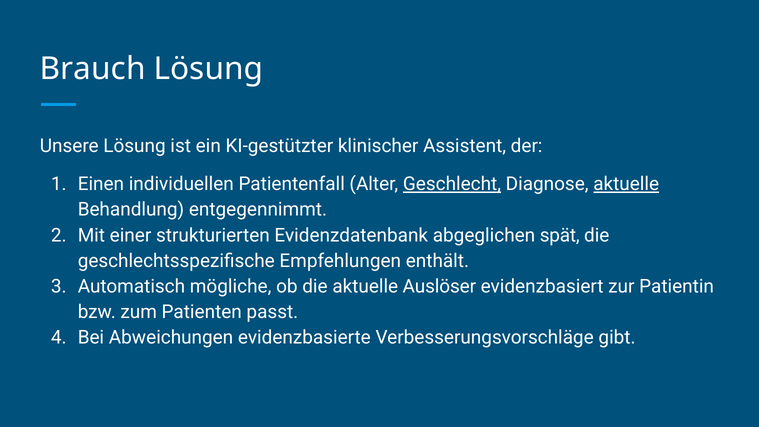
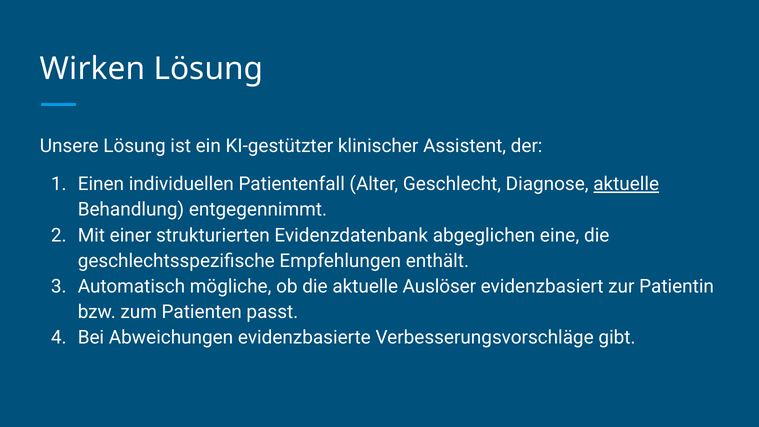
Brauch: Brauch -> Wirken
Geschlecht underline: present -> none
spät: spät -> eine
